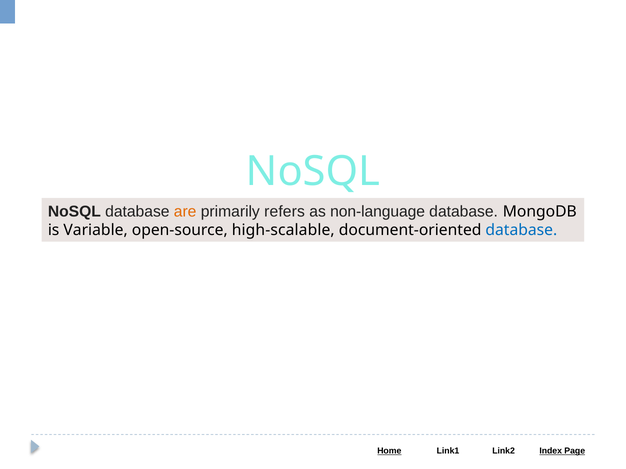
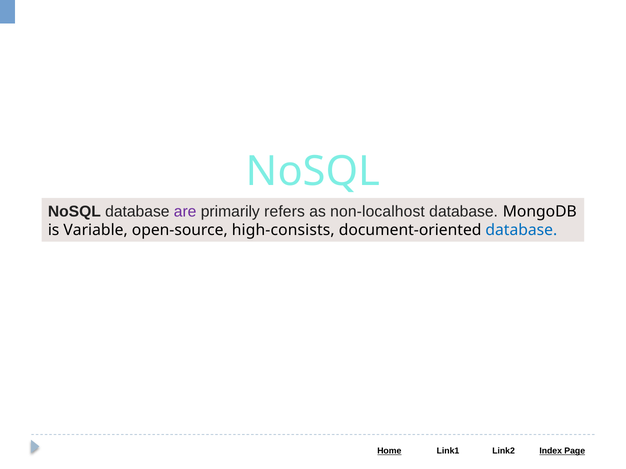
are colour: orange -> purple
non-language: non-language -> non-localhost
high-scalable: high-scalable -> high-consists
